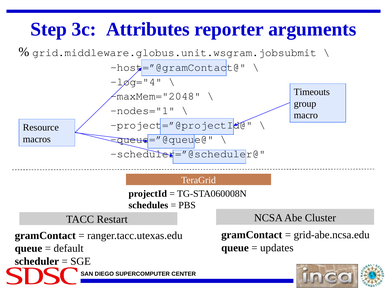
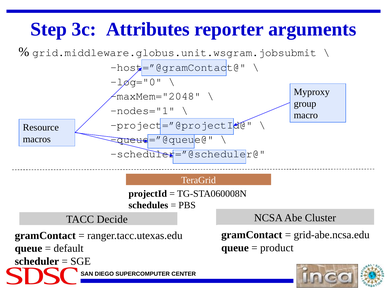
log="4: log="4 -> log="0
Timeouts: Timeouts -> Myproxy
Restart: Restart -> Decide
updates: updates -> product
